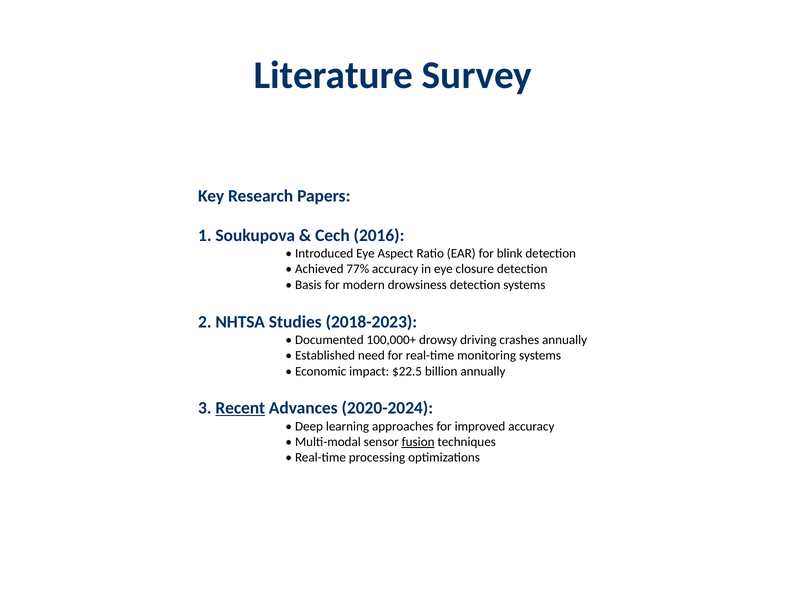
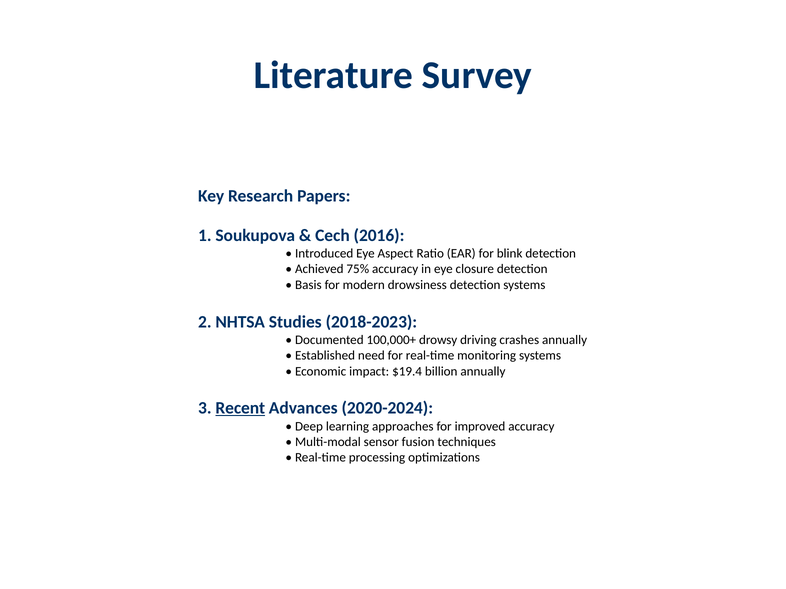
77%: 77% -> 75%
$22.5: $22.5 -> $19.4
fusion underline: present -> none
